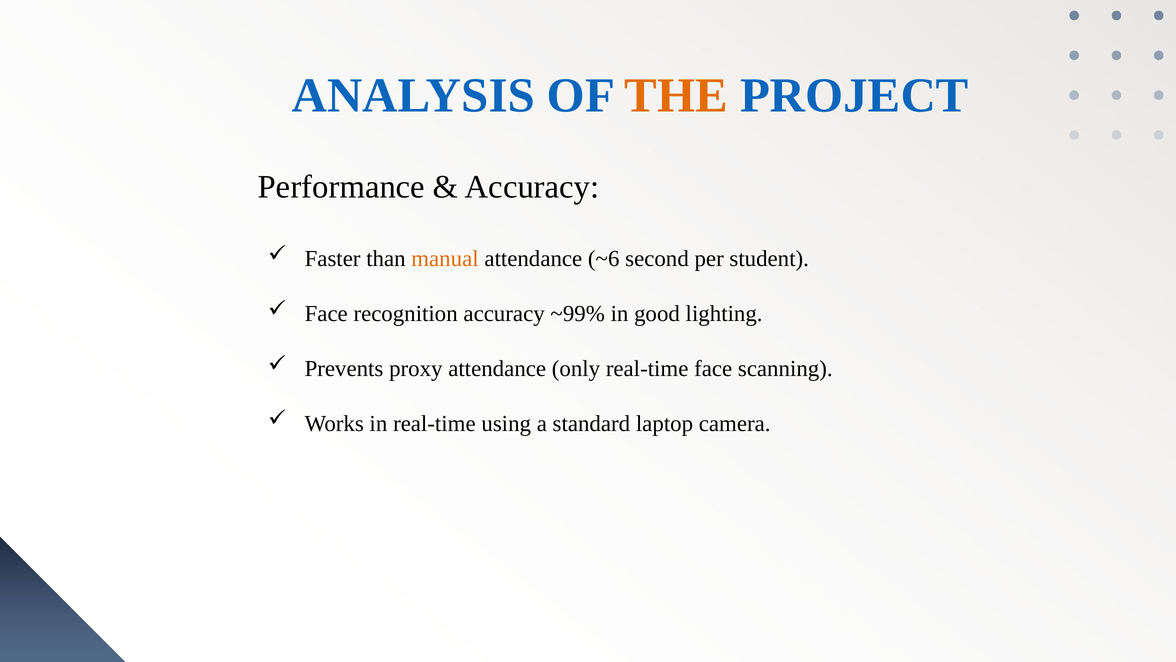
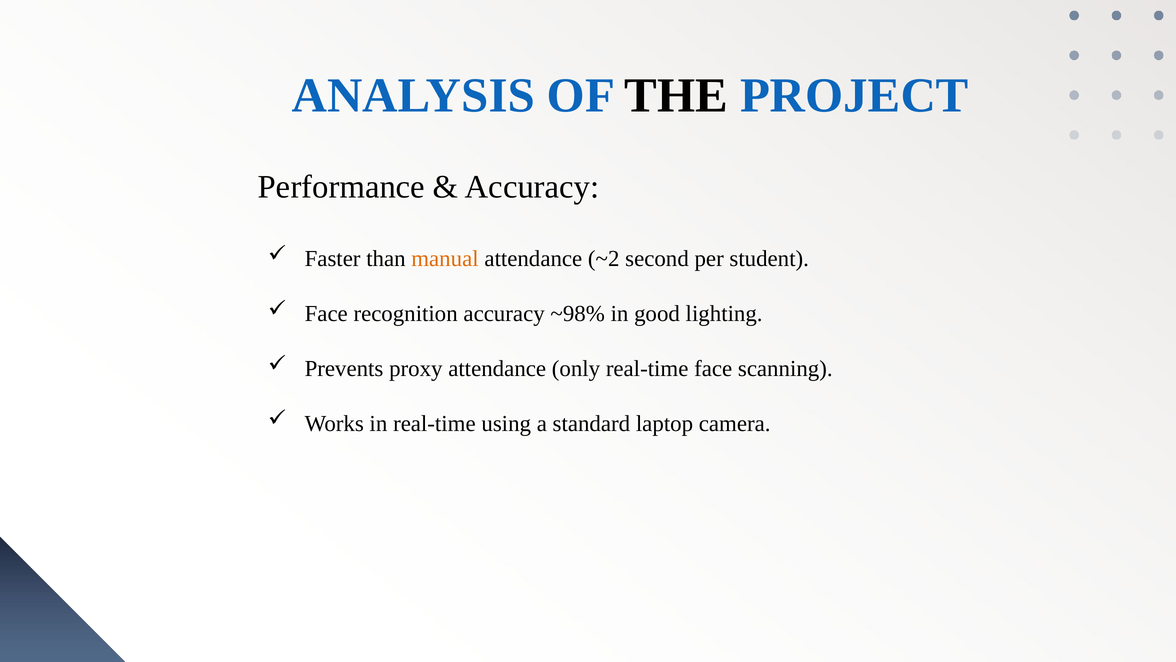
THE colour: orange -> black
~6: ~6 -> ~2
~99%: ~99% -> ~98%
